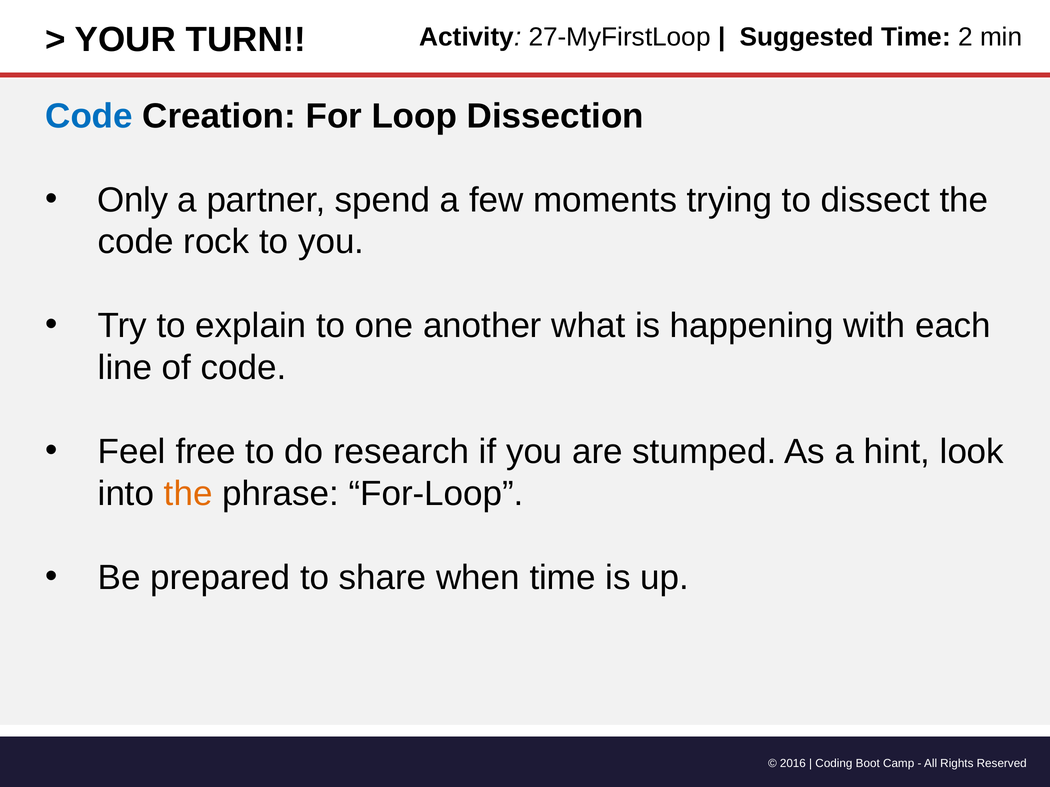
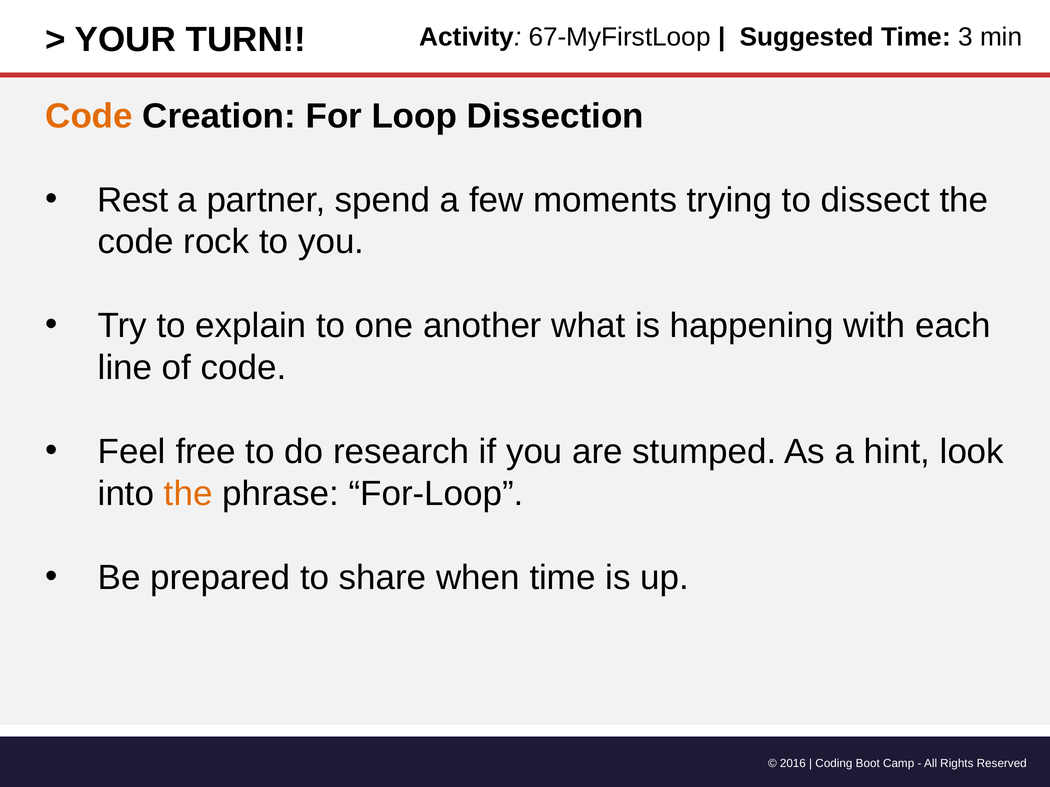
27-MyFirstLoop: 27-MyFirstLoop -> 67-MyFirstLoop
2: 2 -> 3
Code at (89, 116) colour: blue -> orange
Only: Only -> Rest
